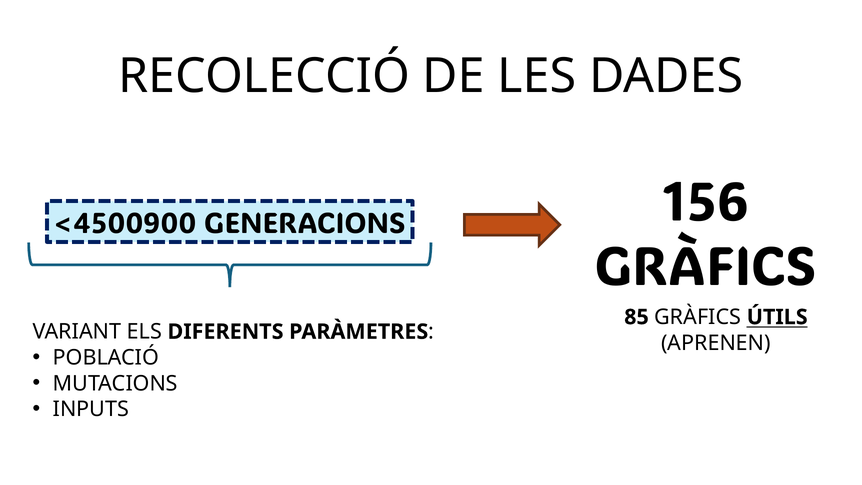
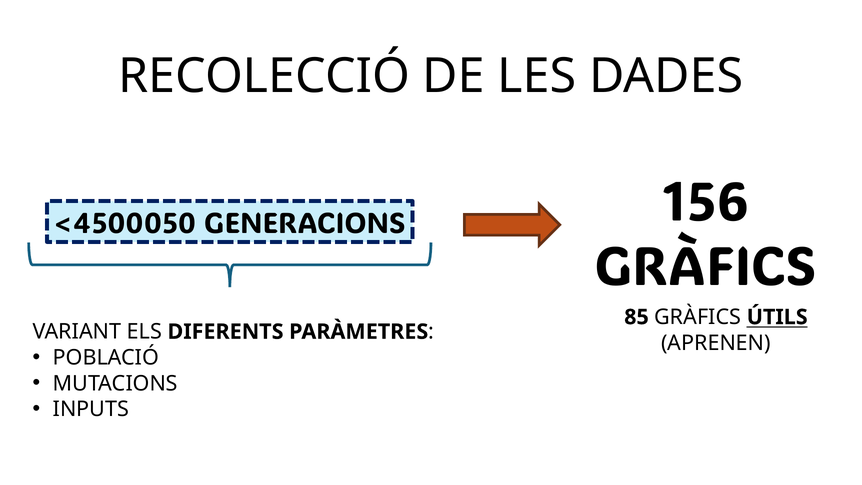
<4500900: <4500900 -> <4500050
